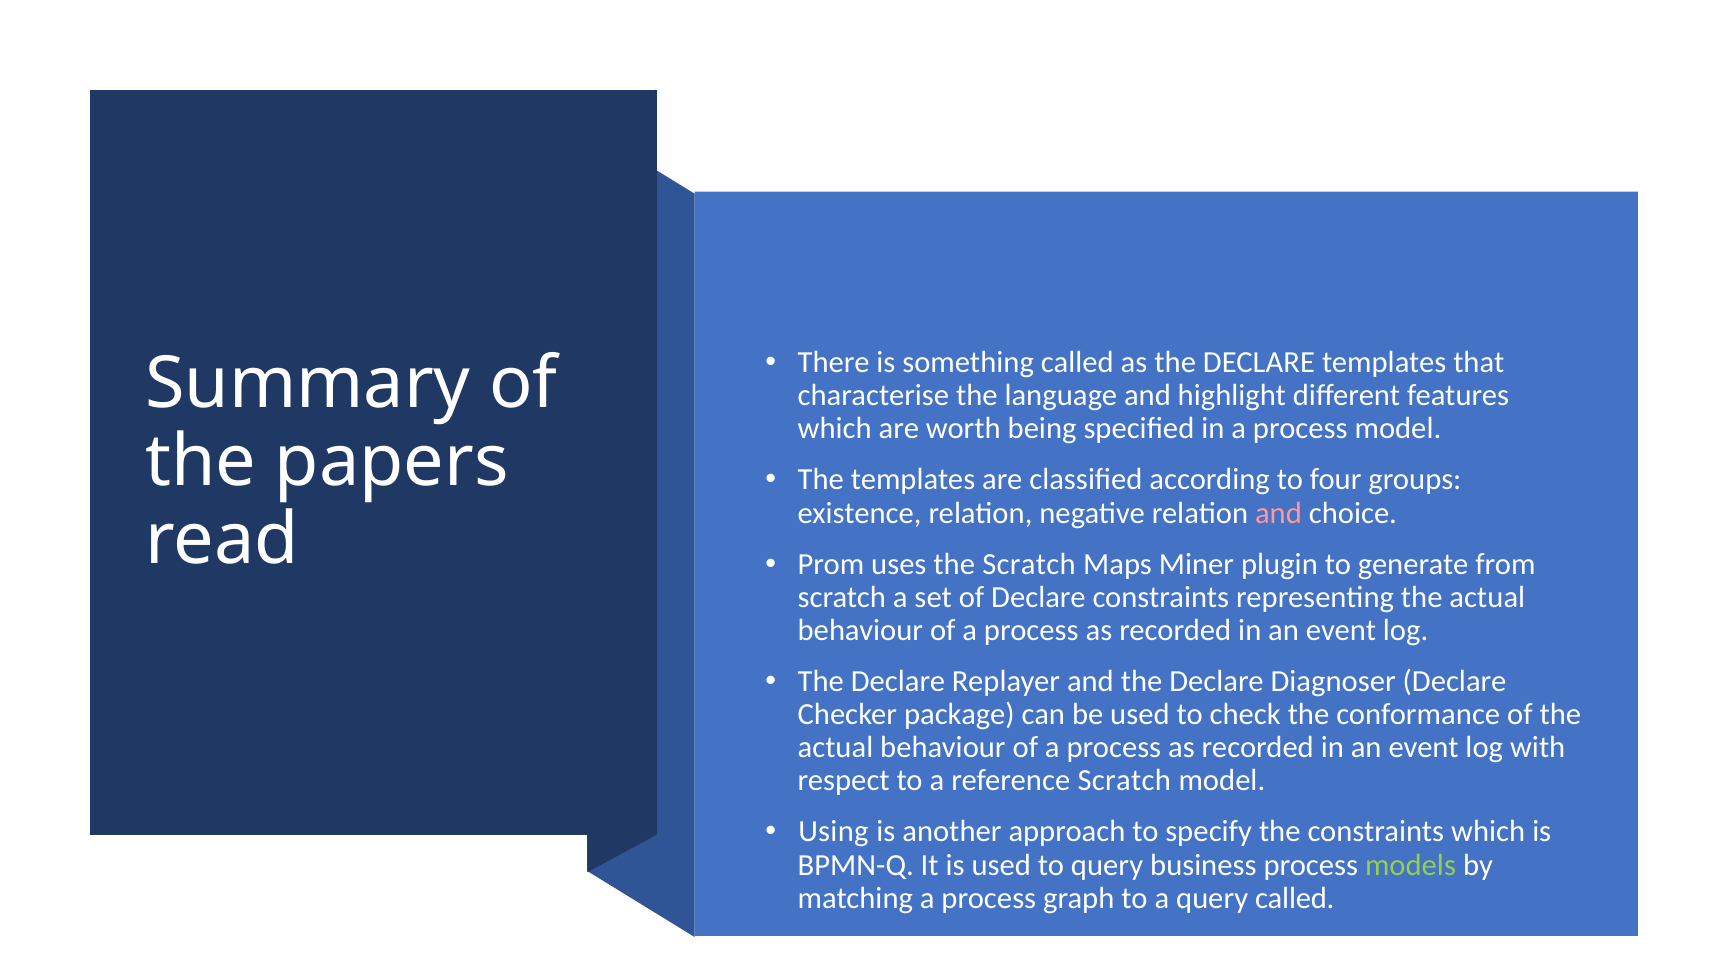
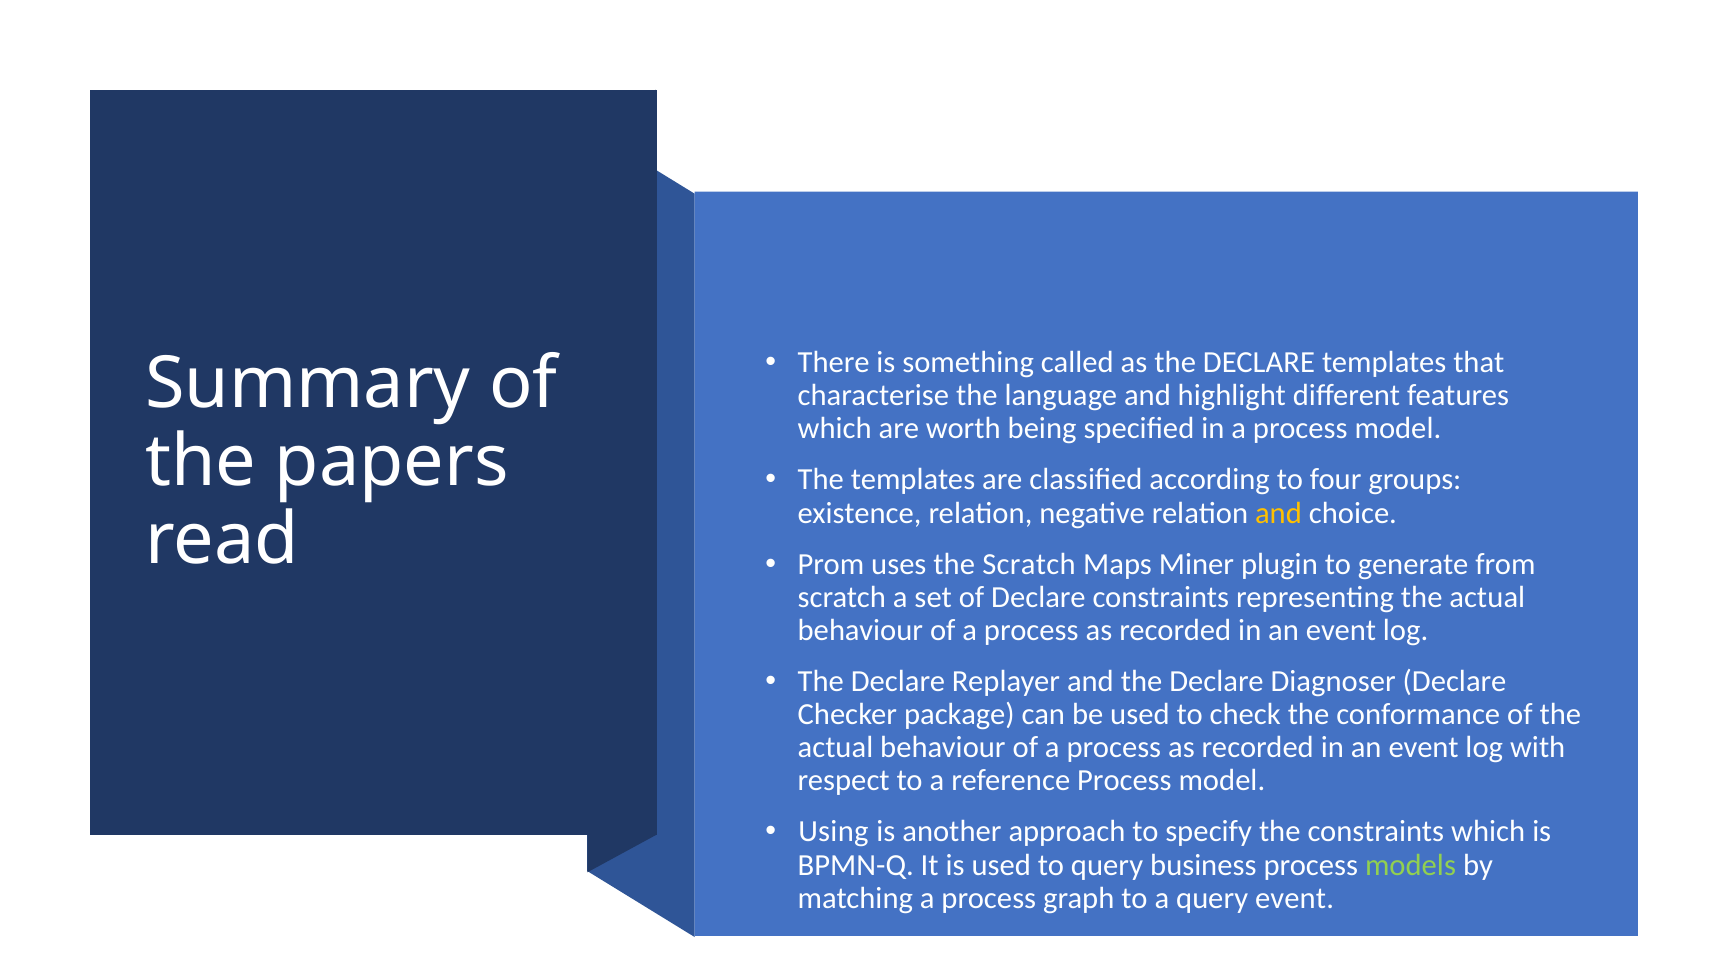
and at (1278, 513) colour: pink -> yellow
reference Scratch: Scratch -> Process
query called: called -> event
